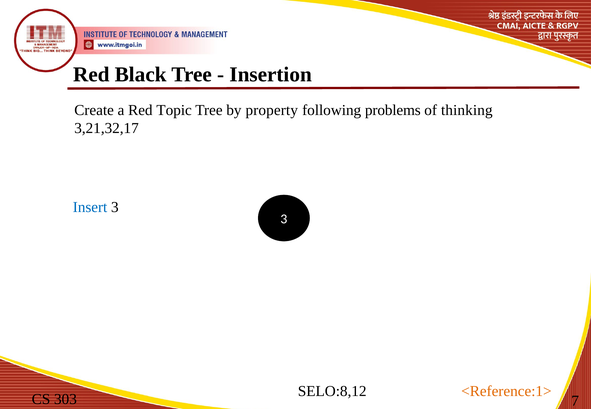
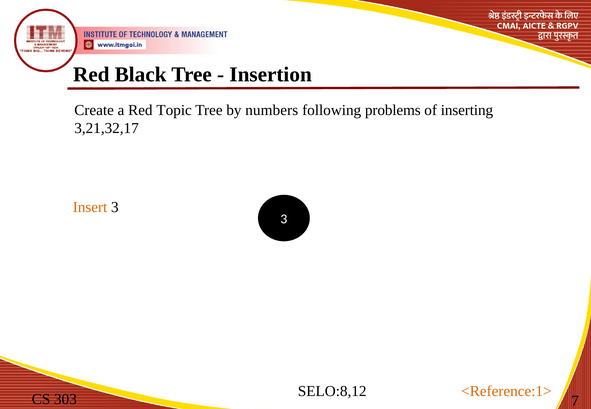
property: property -> numbers
thinking: thinking -> inserting
Insert colour: blue -> orange
